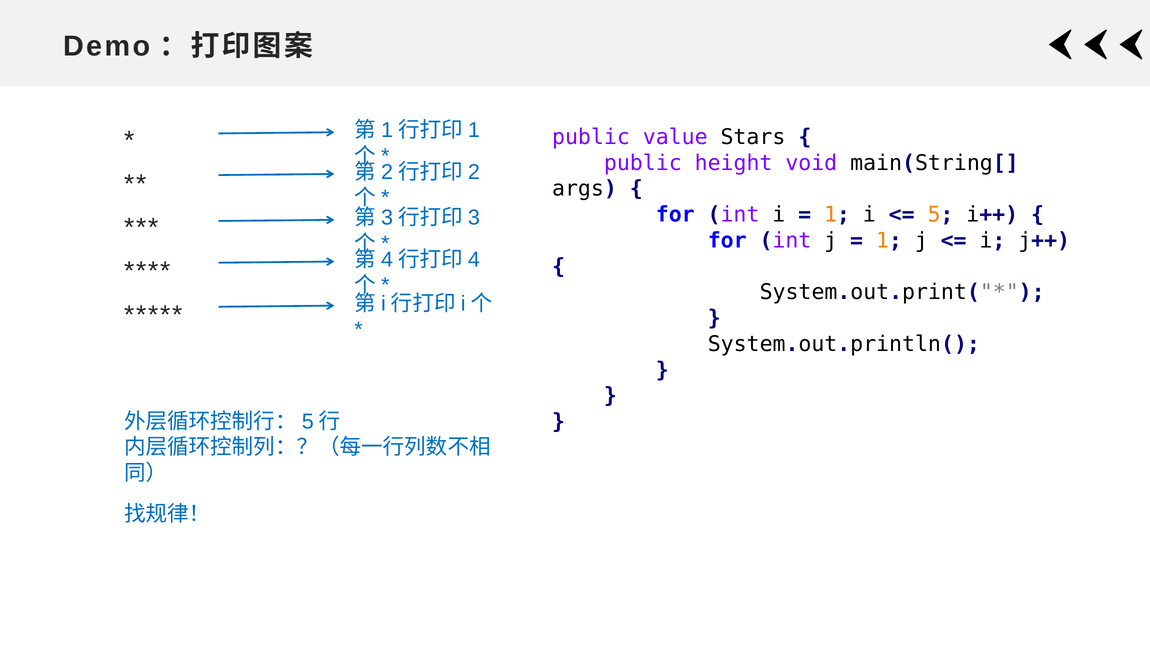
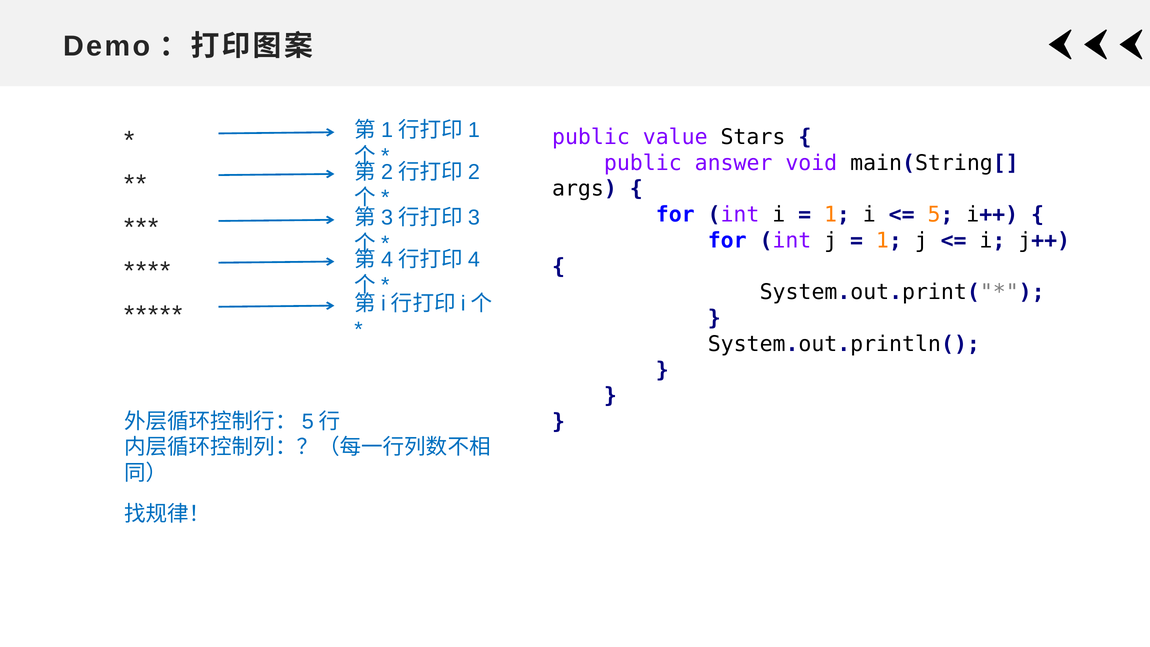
height: height -> answer
